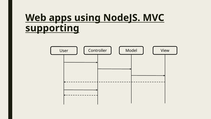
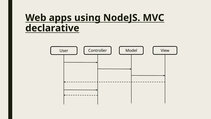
supporting: supporting -> declarative
